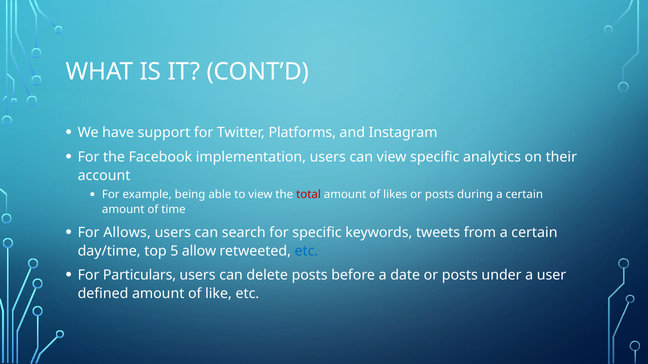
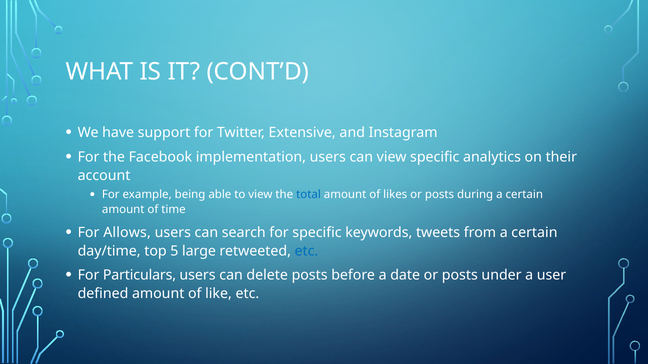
Platforms: Platforms -> Extensive
total colour: red -> blue
allow: allow -> large
